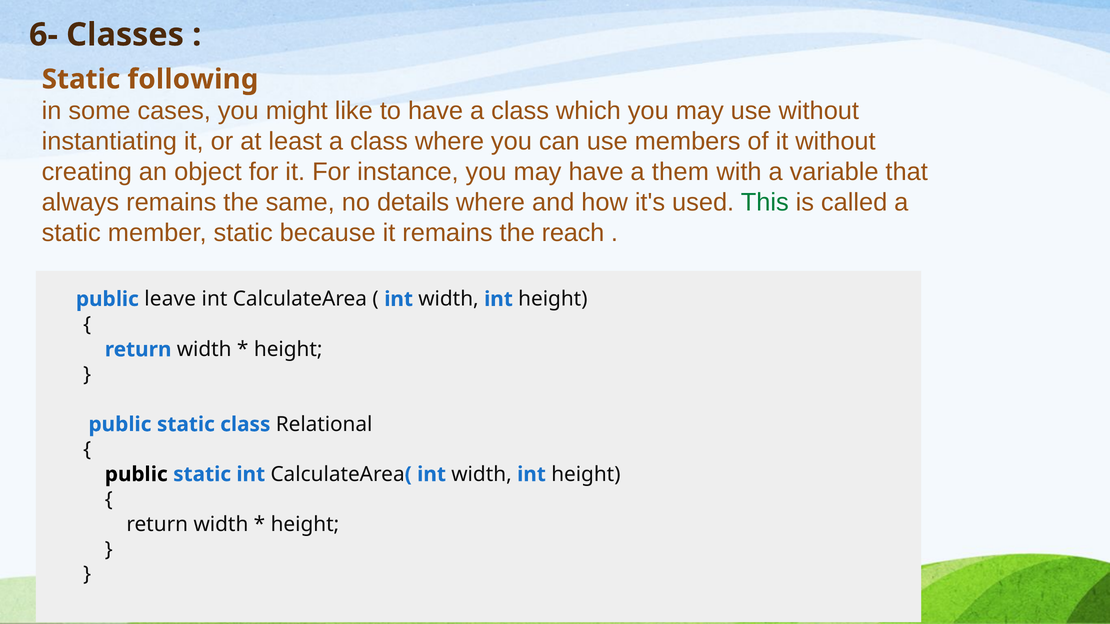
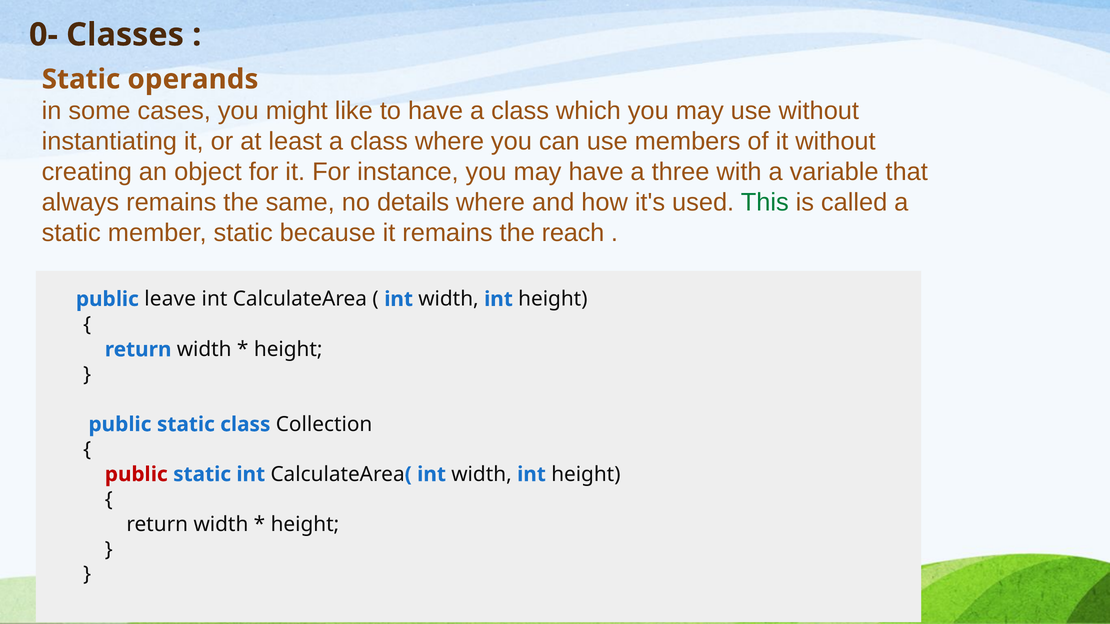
6-: 6- -> 0-
following: following -> operands
them: them -> three
Relational: Relational -> Collection
public at (136, 475) colour: black -> red
